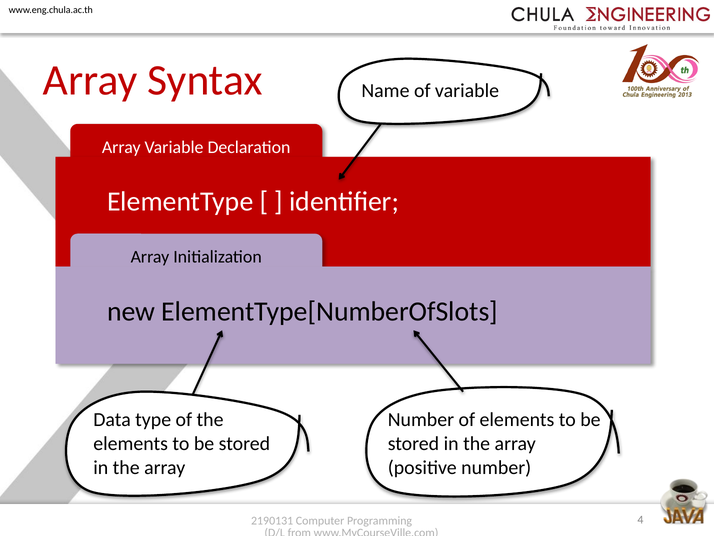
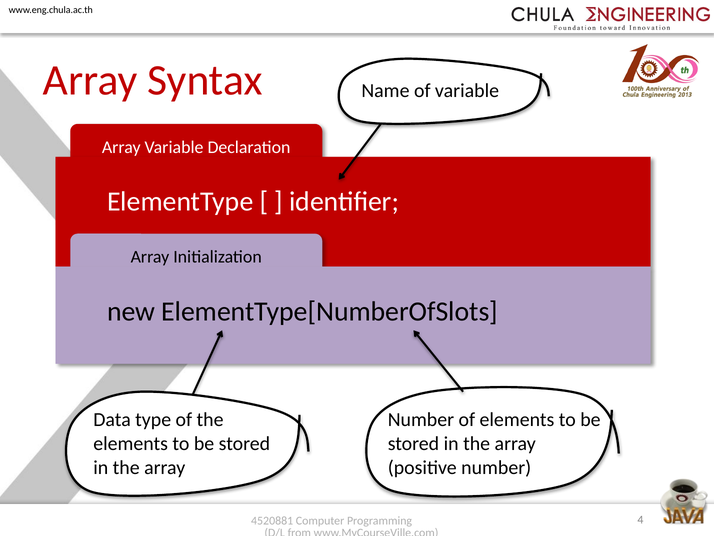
2190131: 2190131 -> 4520881
